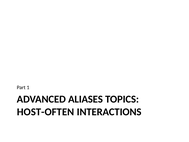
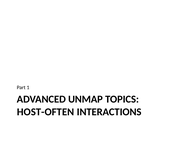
ALIASES: ALIASES -> UNMAP
